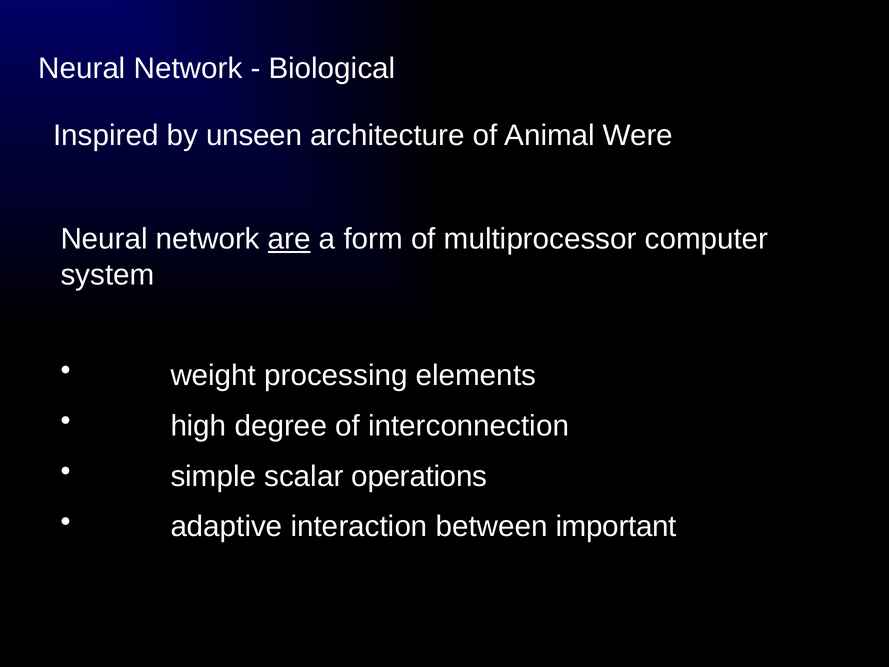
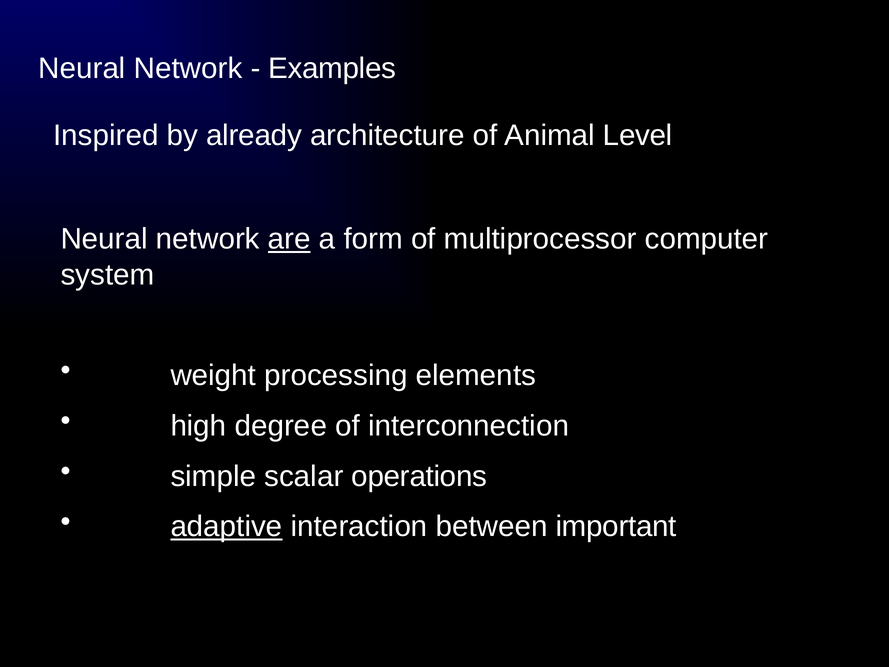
Biological: Biological -> Examples
unseen: unseen -> already
Were: Were -> Level
adaptive underline: none -> present
